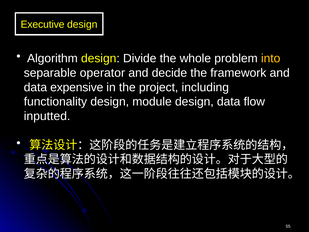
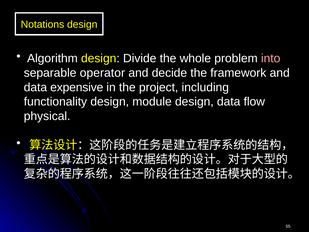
Executive: Executive -> Notations
into colour: yellow -> pink
inputted: inputted -> physical
